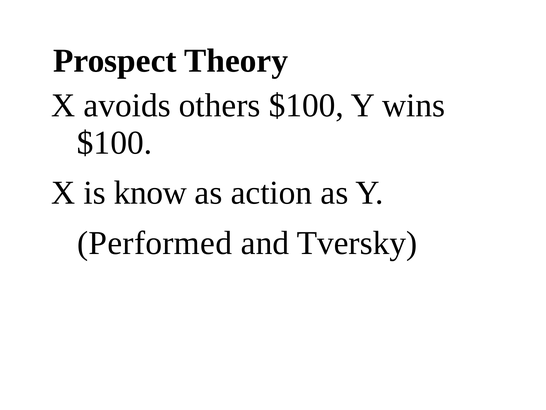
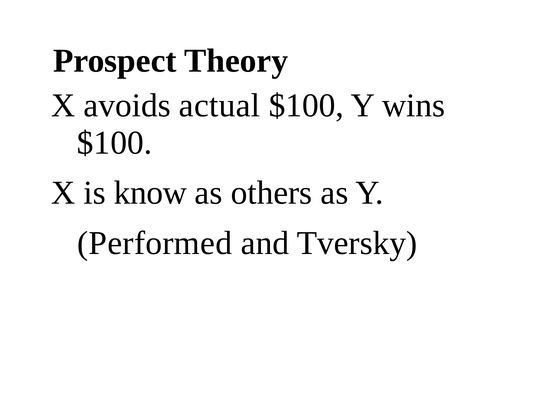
others: others -> actual
action: action -> others
